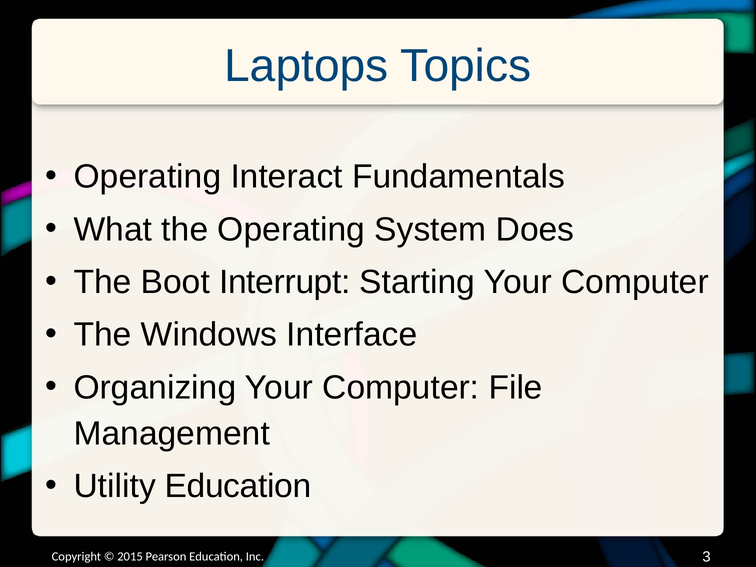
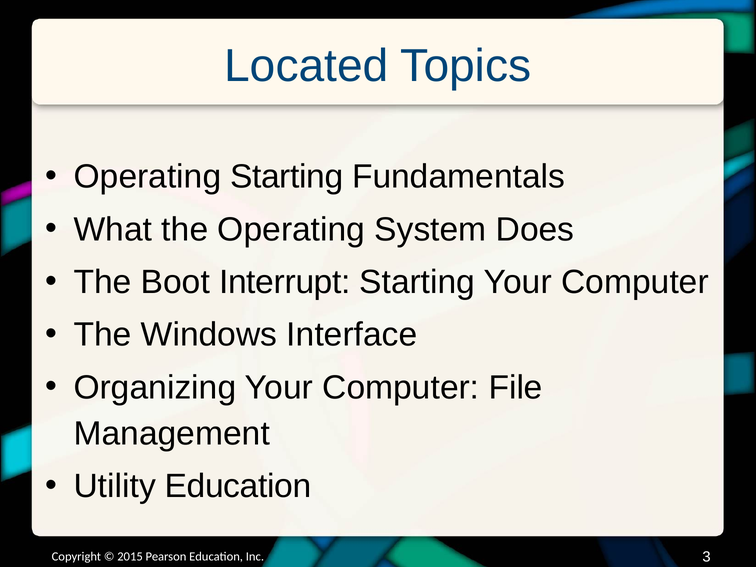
Laptops: Laptops -> Located
Operating Interact: Interact -> Starting
